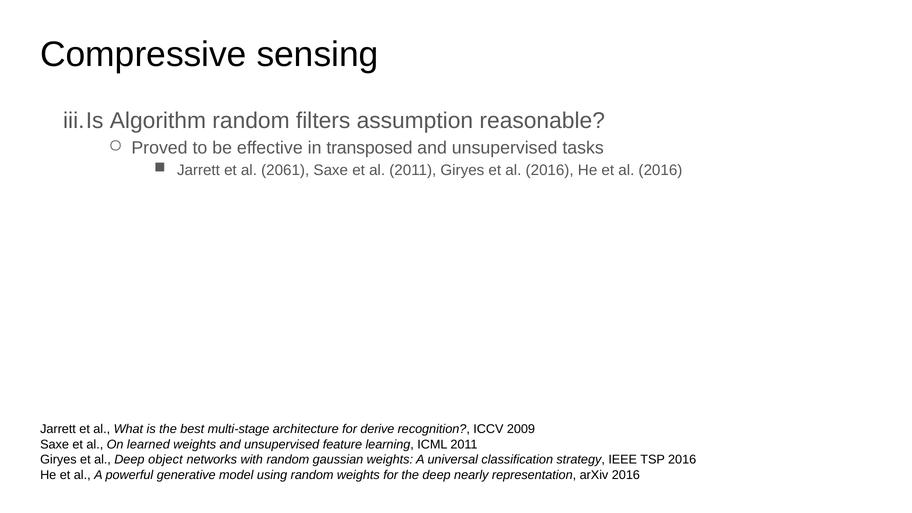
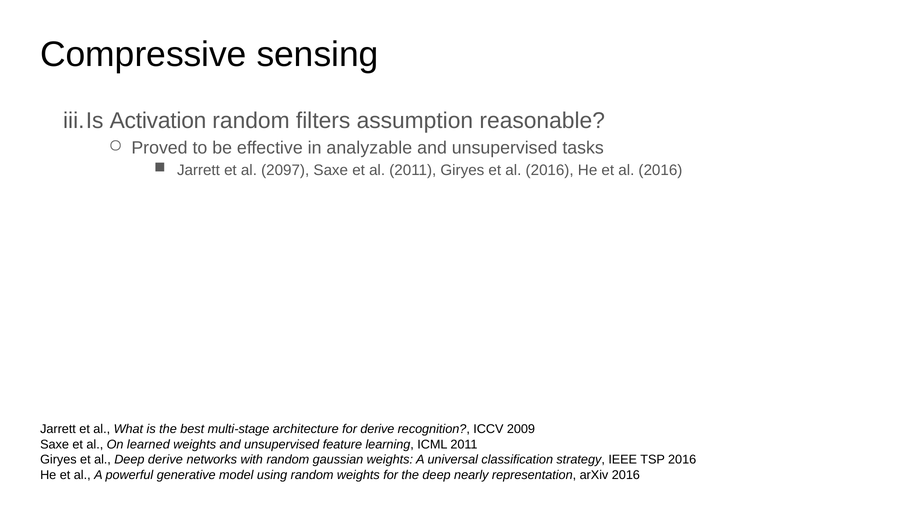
Algorithm: Algorithm -> Activation
transposed: transposed -> analyzable
2061: 2061 -> 2097
Deep object: object -> derive
